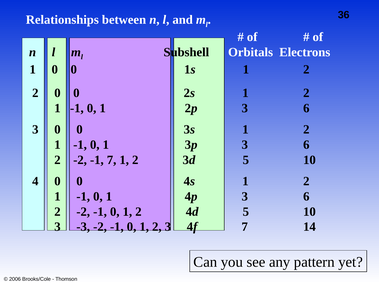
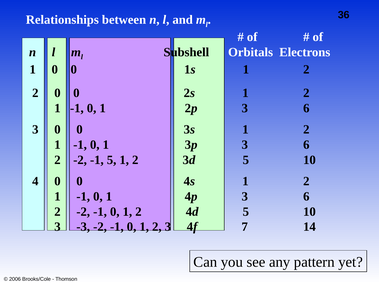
-1 7: 7 -> 5
